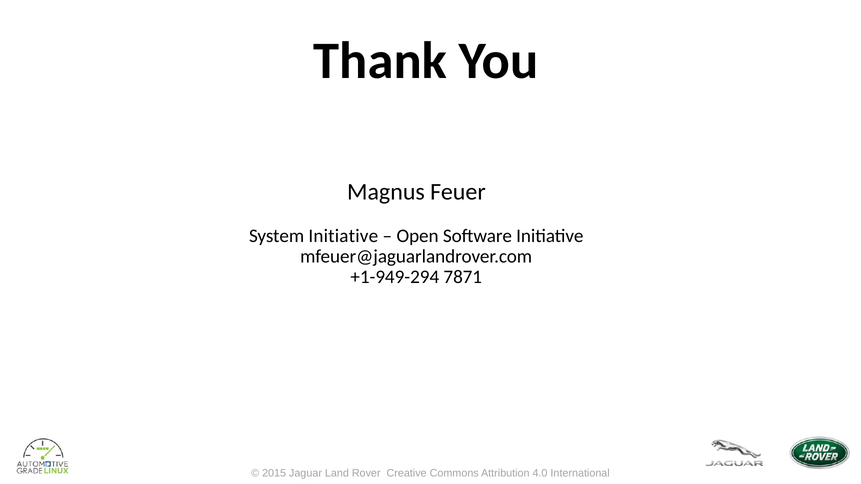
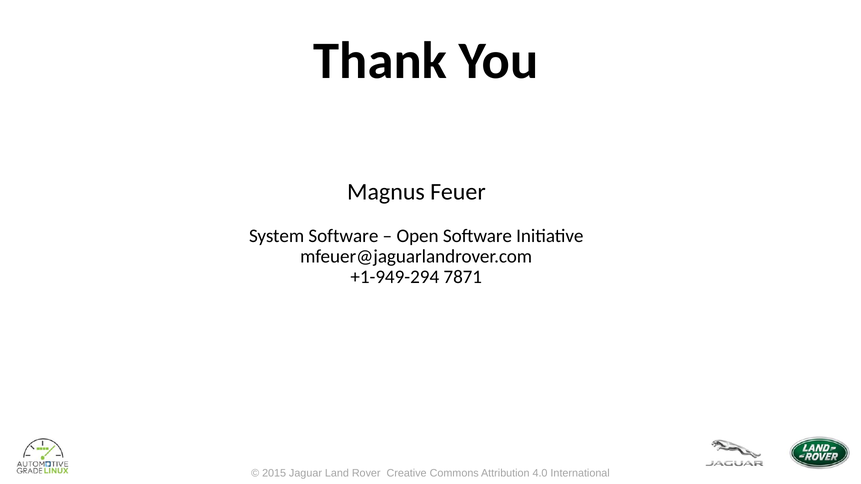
System Initiative: Initiative -> Software
